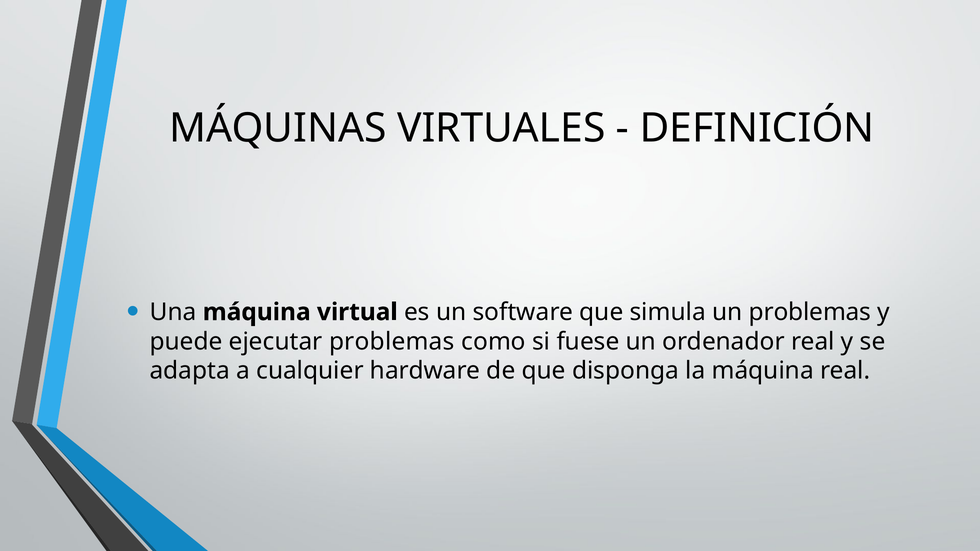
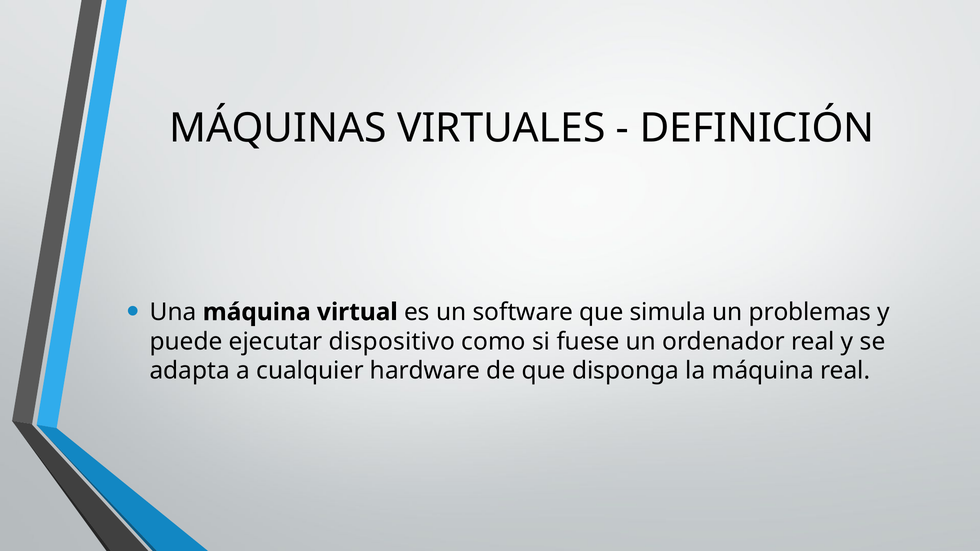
ejecutar problemas: problemas -> dispositivo
